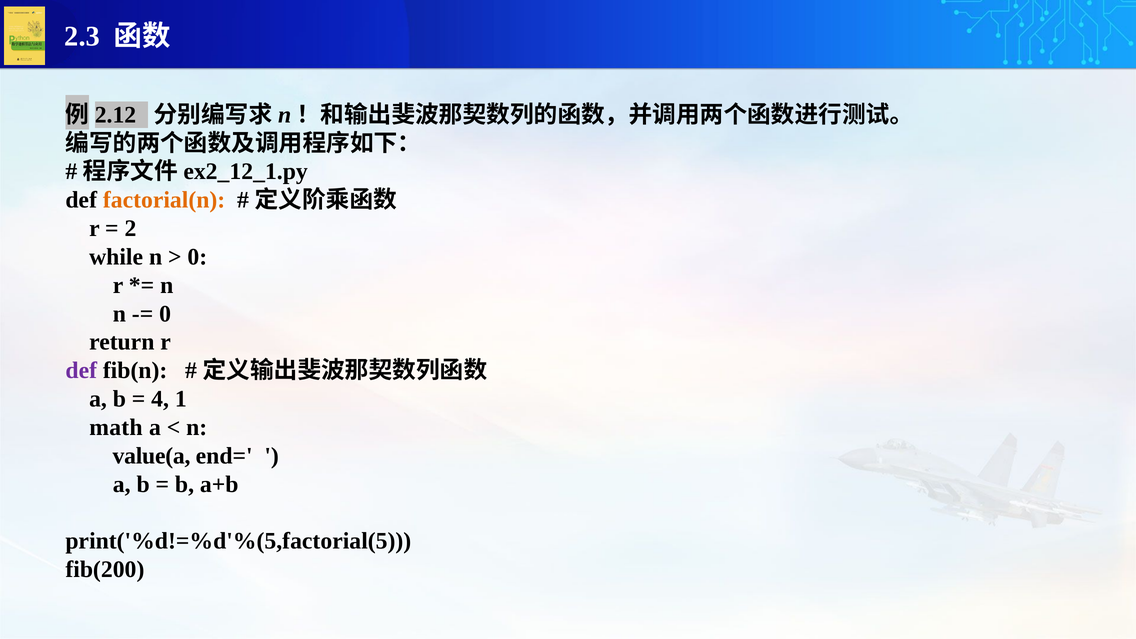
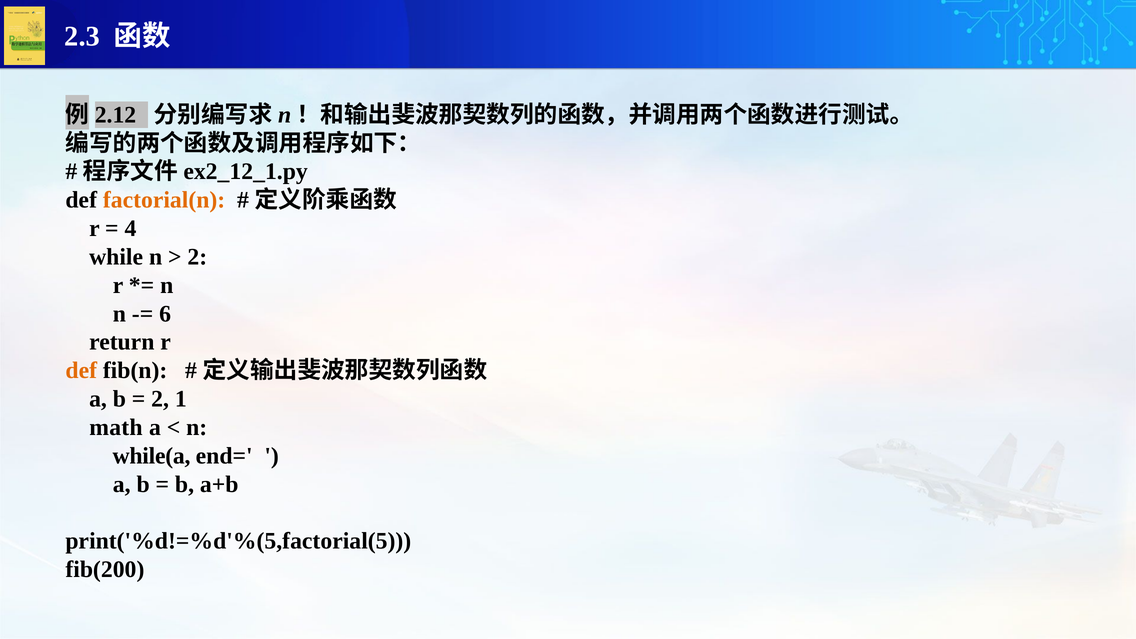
2: 2 -> 4
0 at (197, 257): 0 -> 2
0 at (165, 314): 0 -> 6
def at (81, 371) colour: purple -> orange
4 at (160, 399): 4 -> 2
value(a: value(a -> while(a
